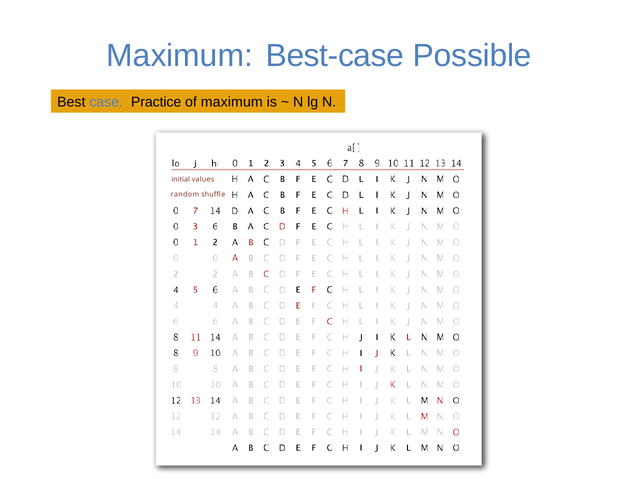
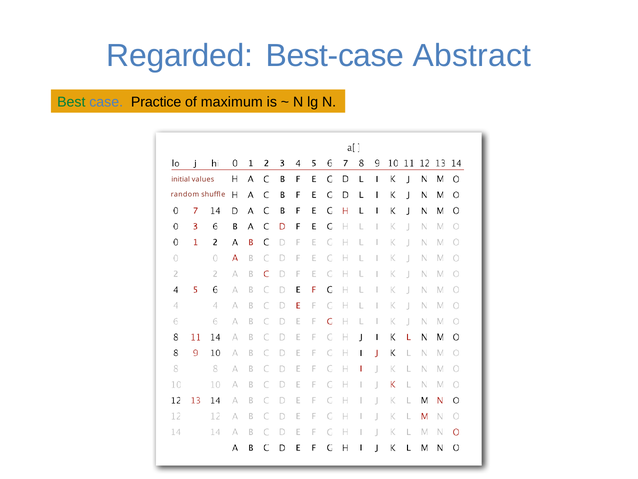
Maximum at (180, 55): Maximum -> Regarded
Possible: Possible -> Abstract
Best colour: black -> green
